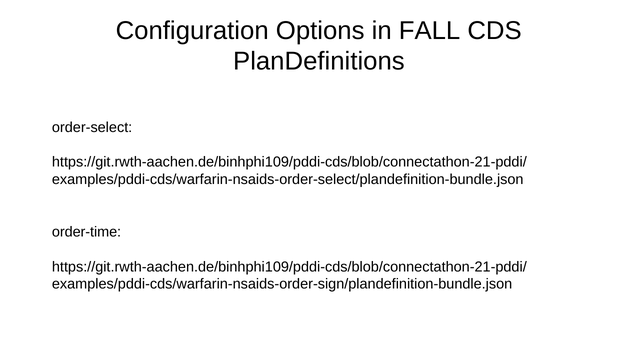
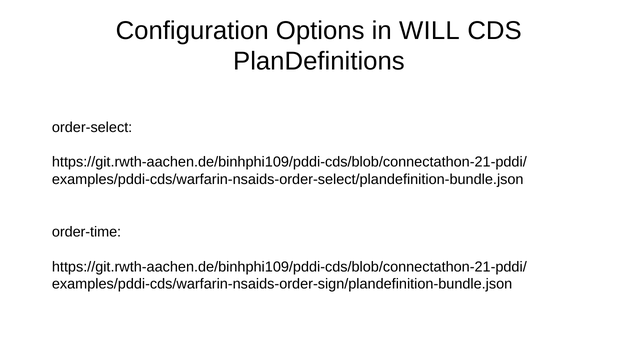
FALL: FALL -> WILL
